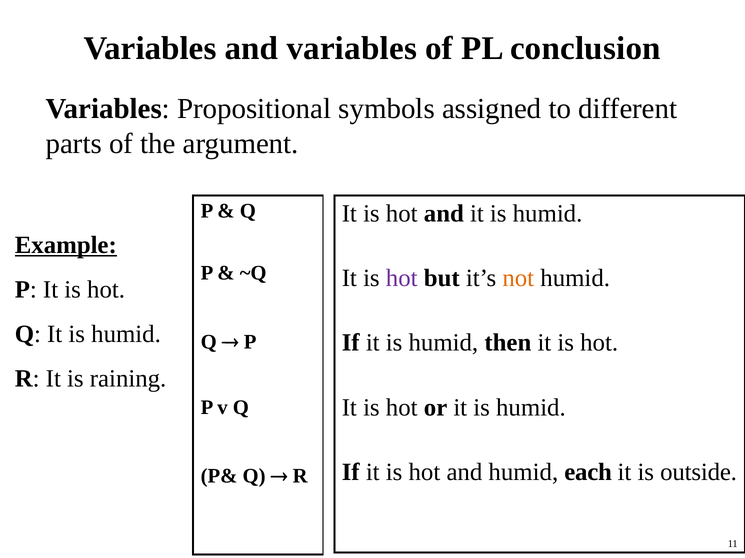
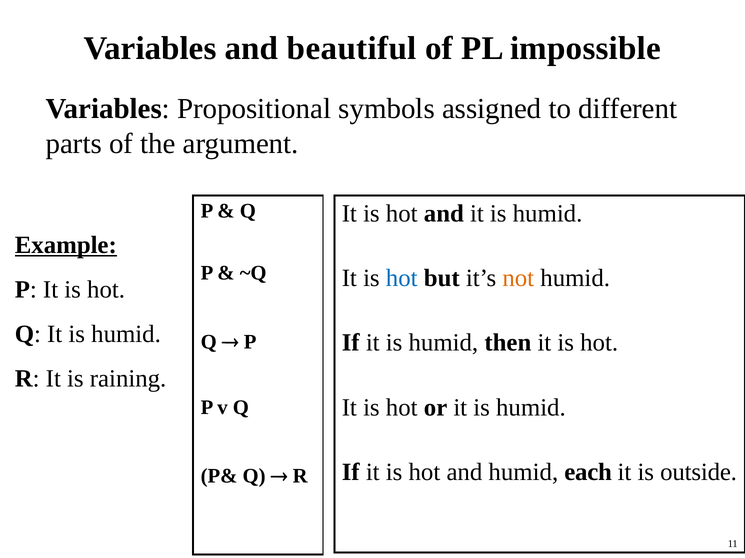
and variables: variables -> beautiful
conclusion: conclusion -> impossible
hot at (402, 278) colour: purple -> blue
